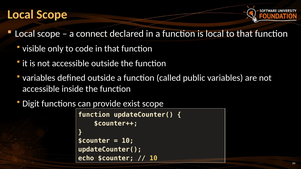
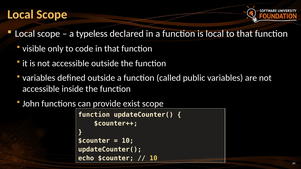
connect: connect -> typeless
Digit: Digit -> John
